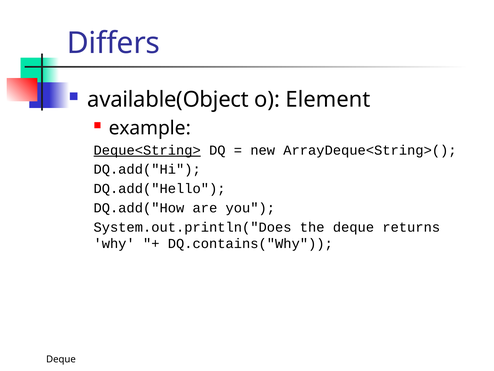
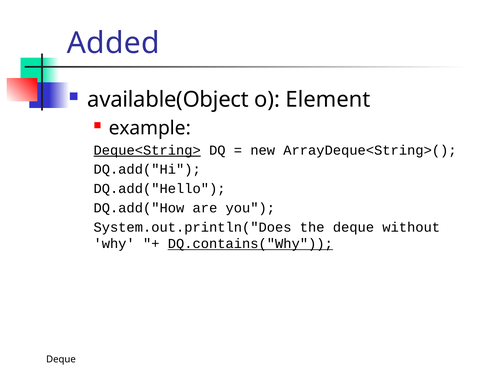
Differs: Differs -> Added
returns: returns -> without
DQ.contains("Why underline: none -> present
